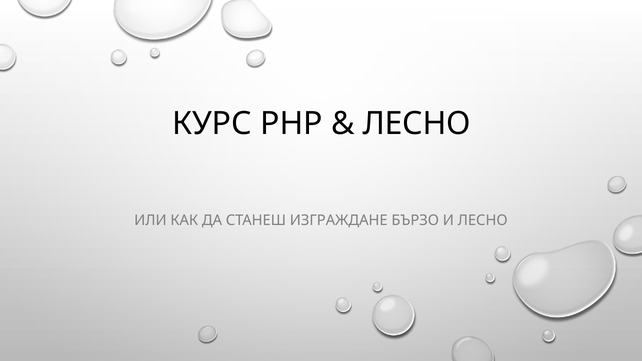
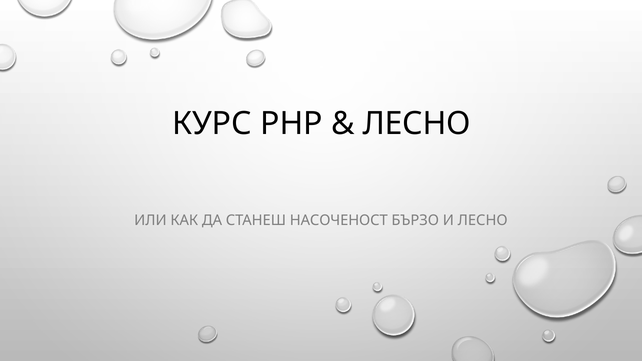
ИЗГРАЖДАНЕ: ИЗГРАЖДАНЕ -> НАСОЧЕНОСТ
